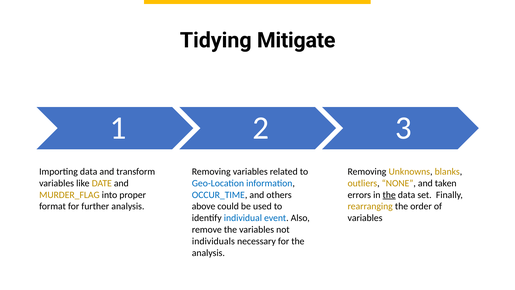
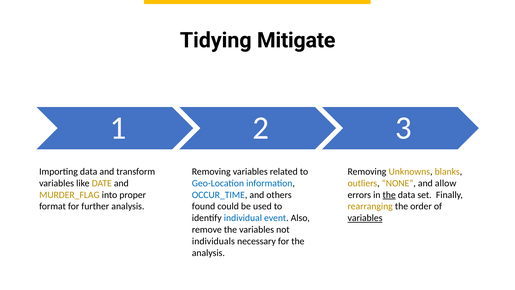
taken: taken -> allow
above: above -> found
variables at (365, 218) underline: none -> present
